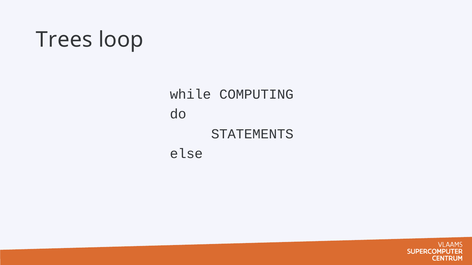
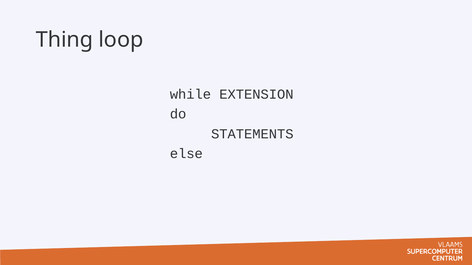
Trees: Trees -> Thing
COMPUTING: COMPUTING -> EXTENSION
